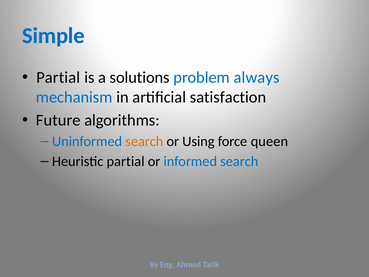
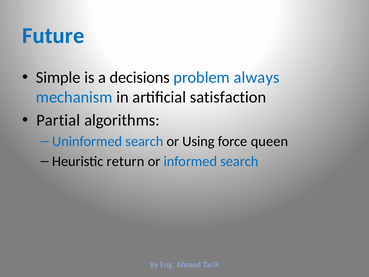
Simple: Simple -> Future
Partial at (58, 77): Partial -> Simple
solutions: solutions -> decisions
Future: Future -> Partial
search at (145, 141) colour: orange -> blue
Heuristic partial: partial -> return
